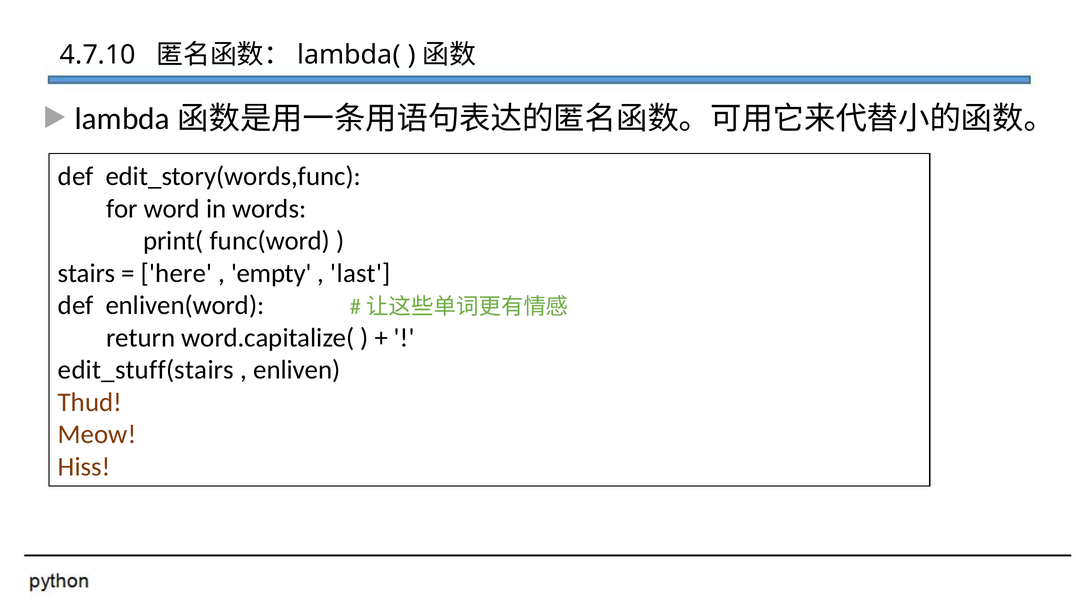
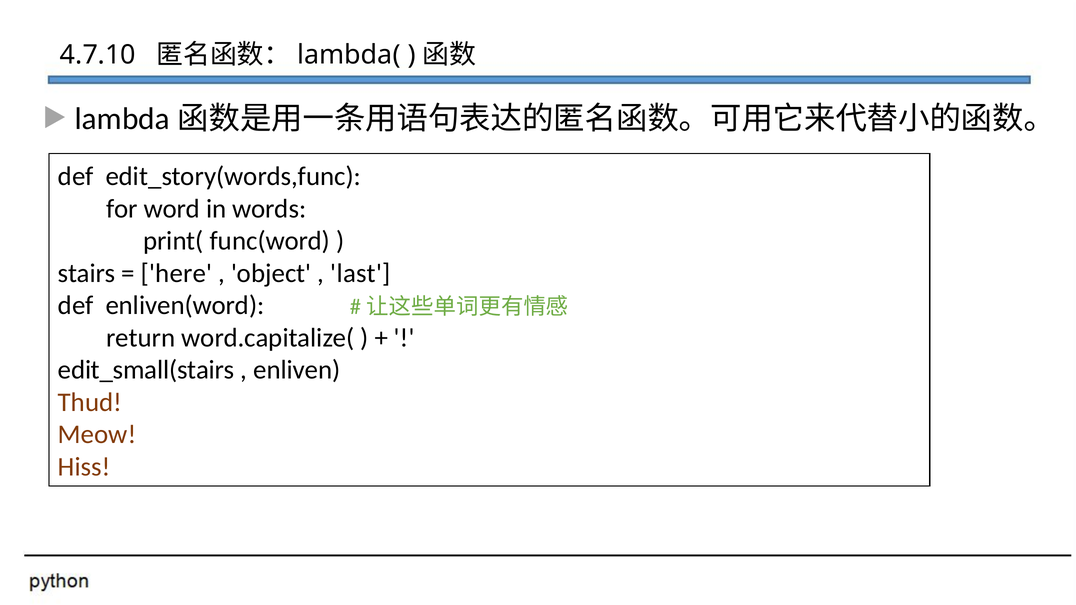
empty: empty -> object
edit_stuff(stairs: edit_stuff(stairs -> edit_small(stairs
